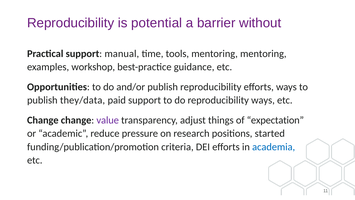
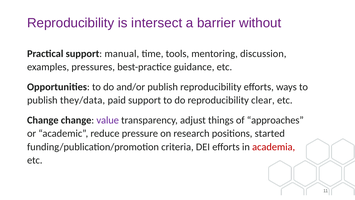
potential: potential -> intersect
mentoring mentoring: mentoring -> discussion
workshop: workshop -> pressures
reproducibility ways: ways -> clear
expectation: expectation -> approaches
academia colour: blue -> red
